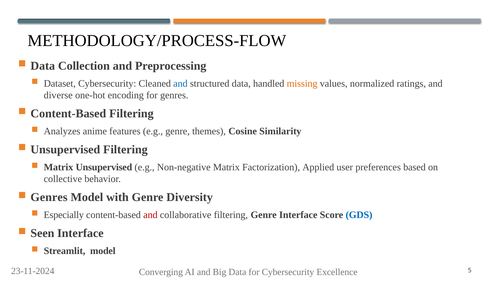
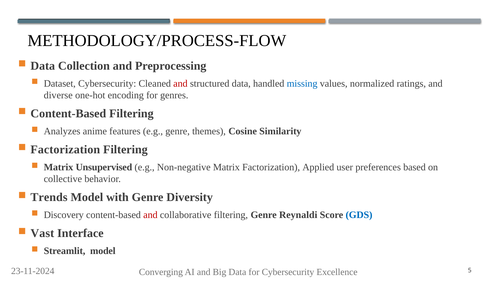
and at (180, 83) colour: blue -> red
missing colour: orange -> blue
Unsupervised at (65, 149): Unsupervised -> Factorization
Genres at (49, 197): Genres -> Trends
Especially: Especially -> Discovery
Genre Interface: Interface -> Reynaldi
Seen: Seen -> Vast
